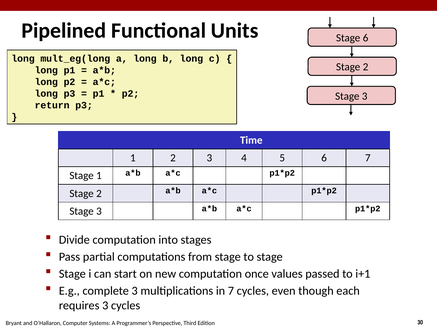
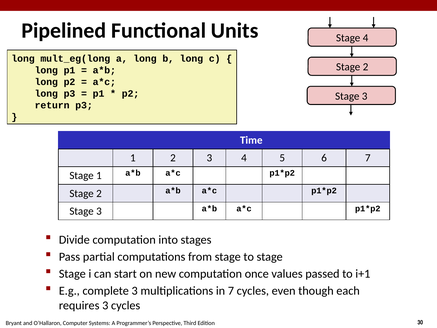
Stage 6: 6 -> 4
